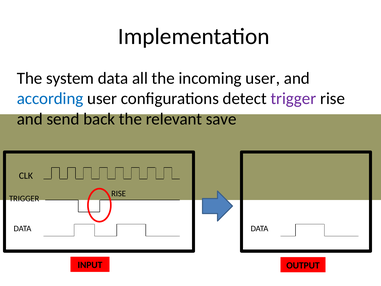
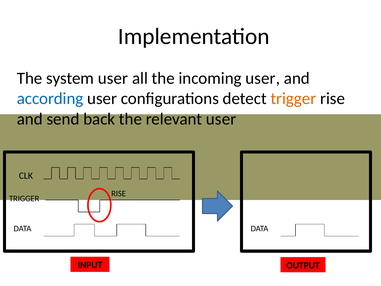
system data: data -> user
trigger at (293, 98) colour: purple -> orange
relevant save: save -> user
